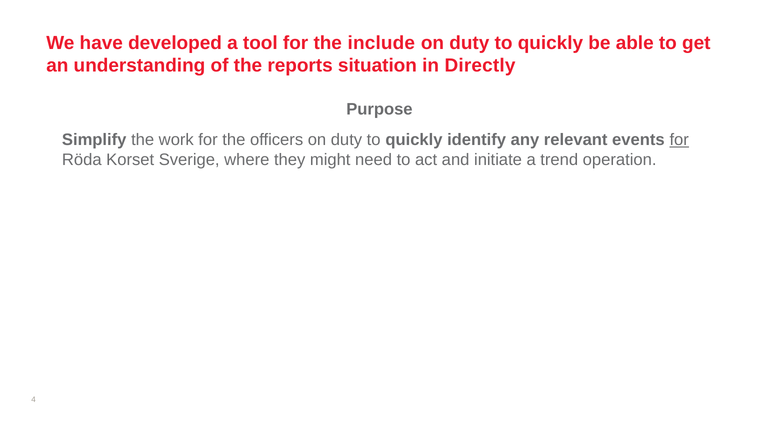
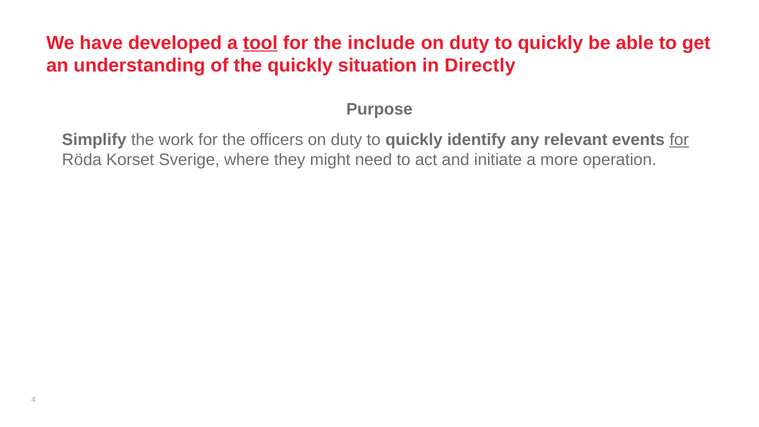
tool underline: none -> present
the reports: reports -> quickly
a trend: trend -> more
